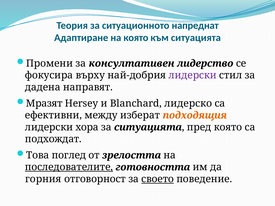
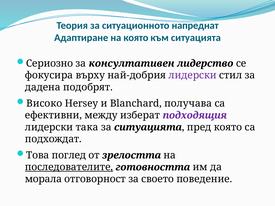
Промени: Промени -> Сериозно
направят: направят -> подобрят
Мразят: Мразят -> Високо
лидерско: лидерско -> получава
подходящия colour: orange -> purple
хора: хора -> така
горния: горния -> морала
своето underline: present -> none
